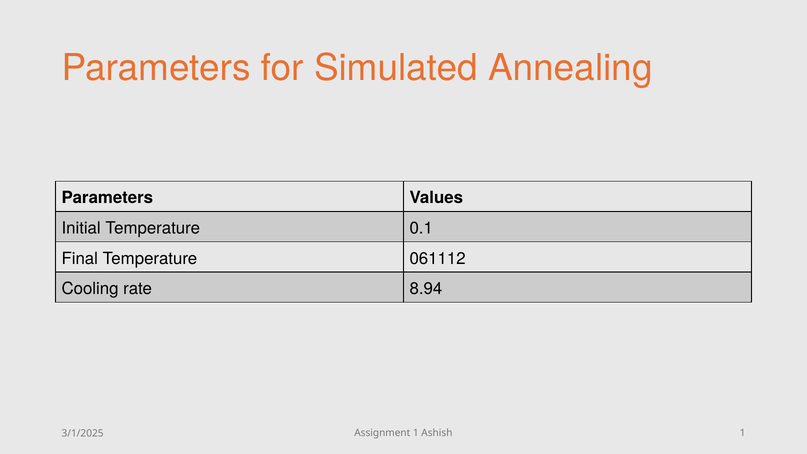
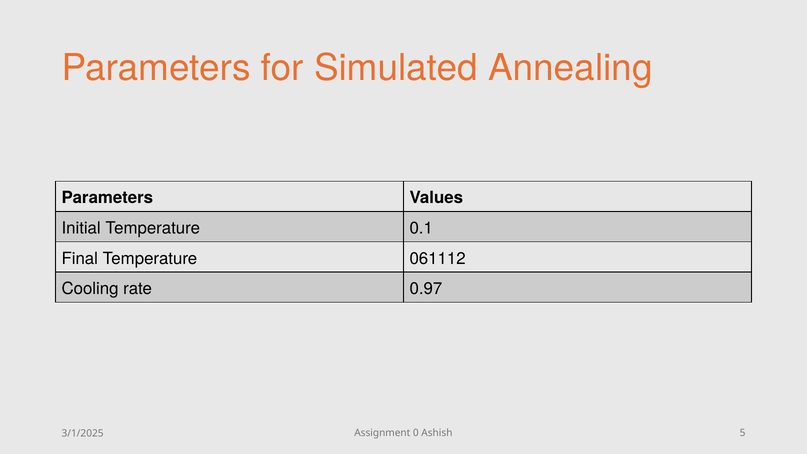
8.94: 8.94 -> 0.97
Assignment 1: 1 -> 0
Ashish 1: 1 -> 5
